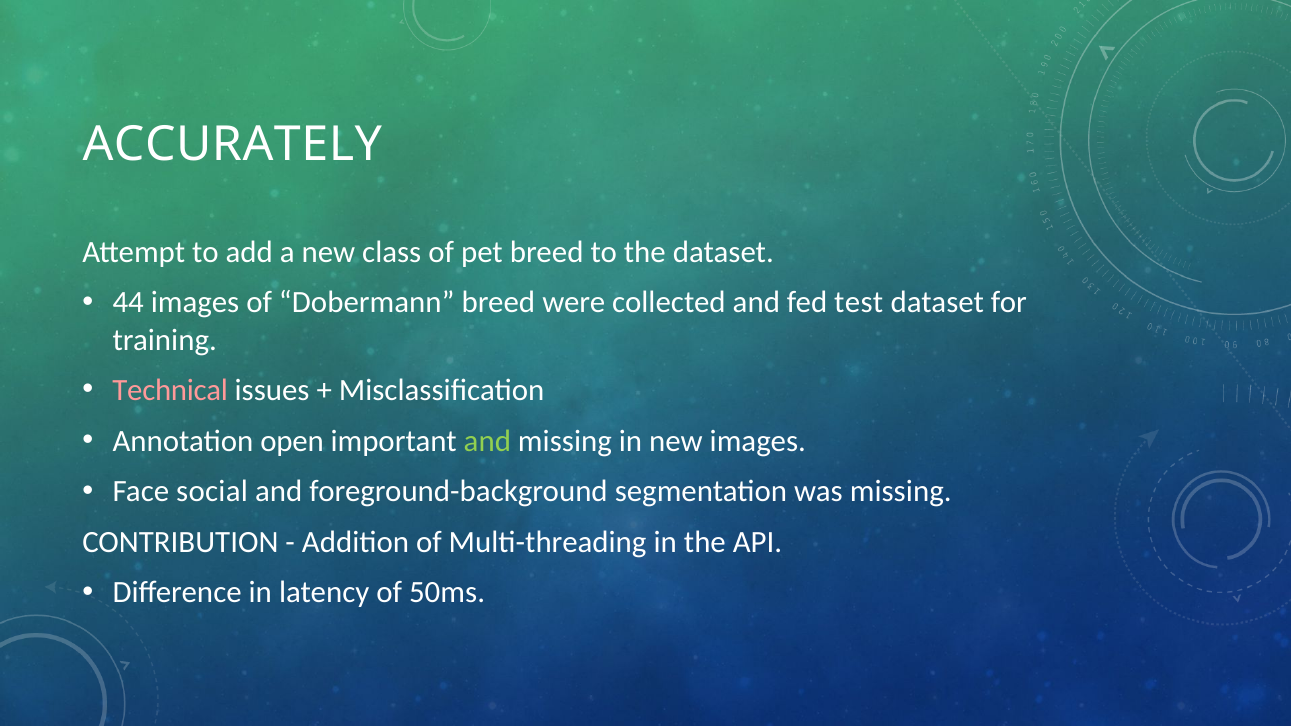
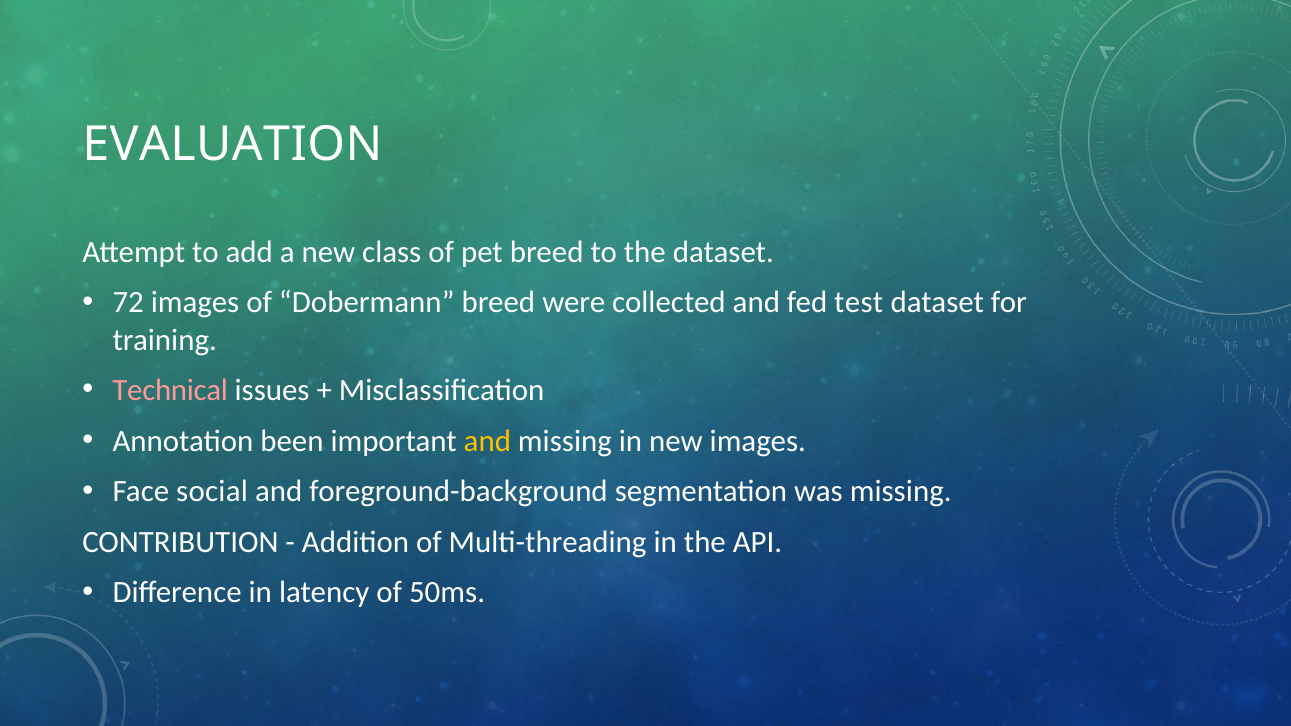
ACCURATELY: ACCURATELY -> EVALUATION
44: 44 -> 72
open: open -> been
and at (487, 441) colour: light green -> yellow
